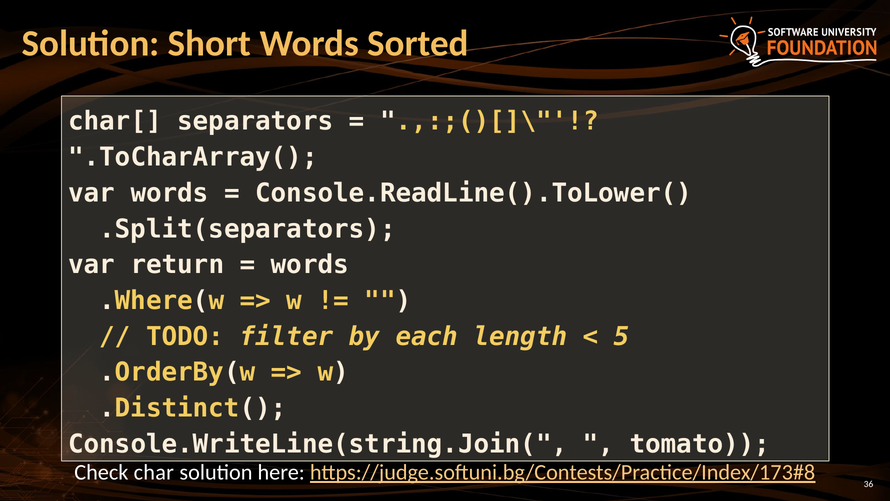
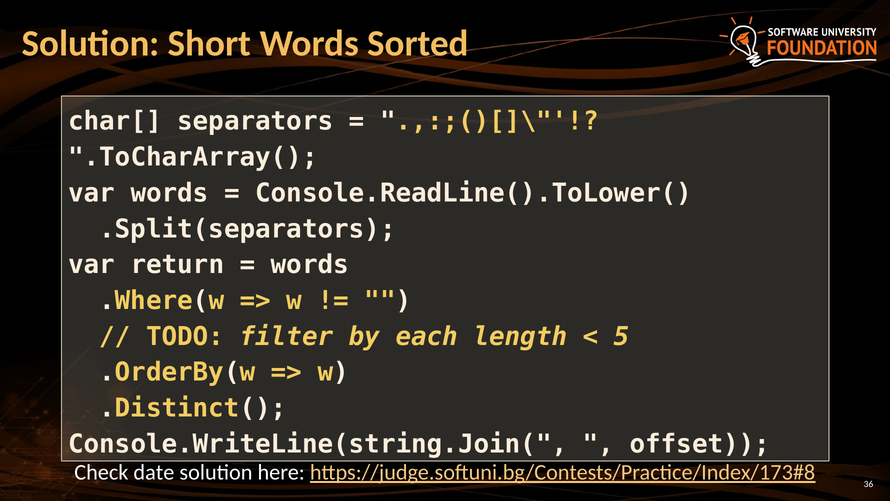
tomato: tomato -> offset
char: char -> date
